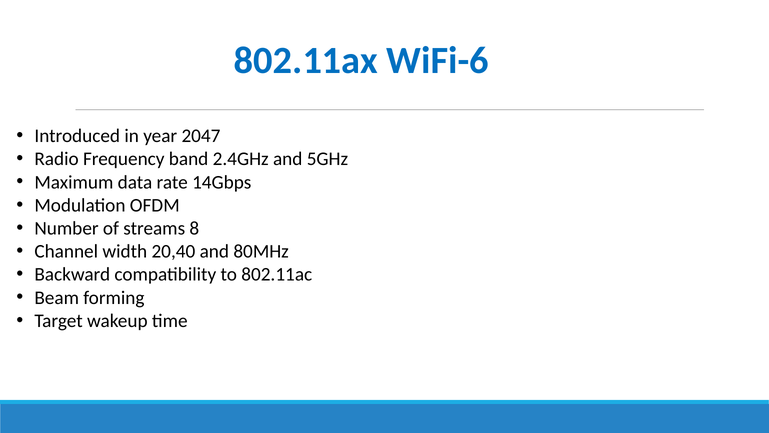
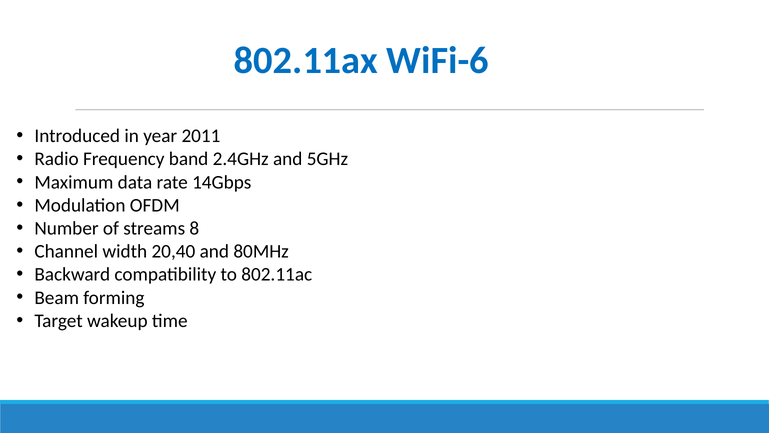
2047: 2047 -> 2011
